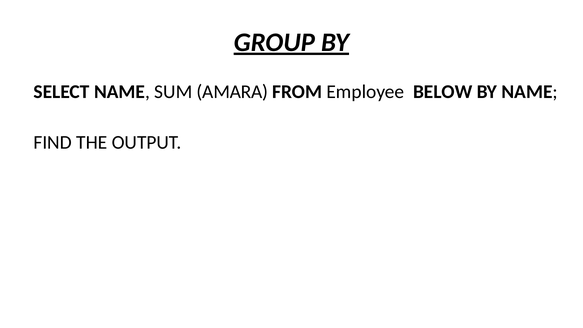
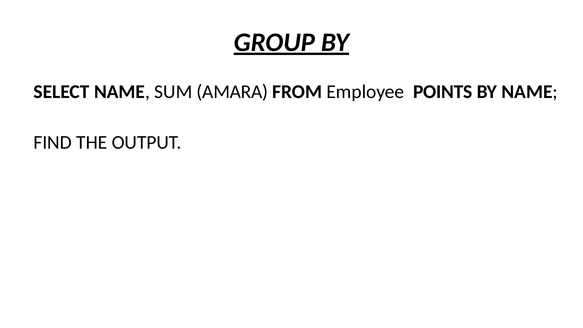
BELOW: BELOW -> POINTS
